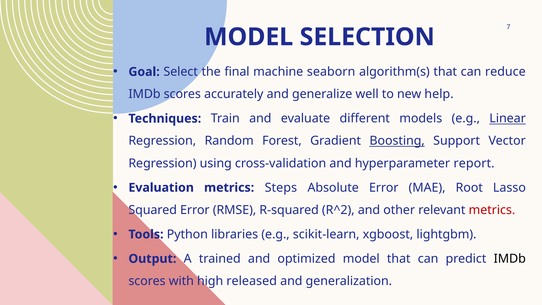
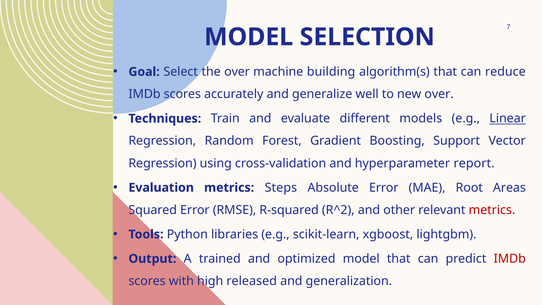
the final: final -> over
seaborn: seaborn -> building
new help: help -> over
Boosting underline: present -> none
Lasso: Lasso -> Areas
IMDb at (510, 259) colour: black -> red
